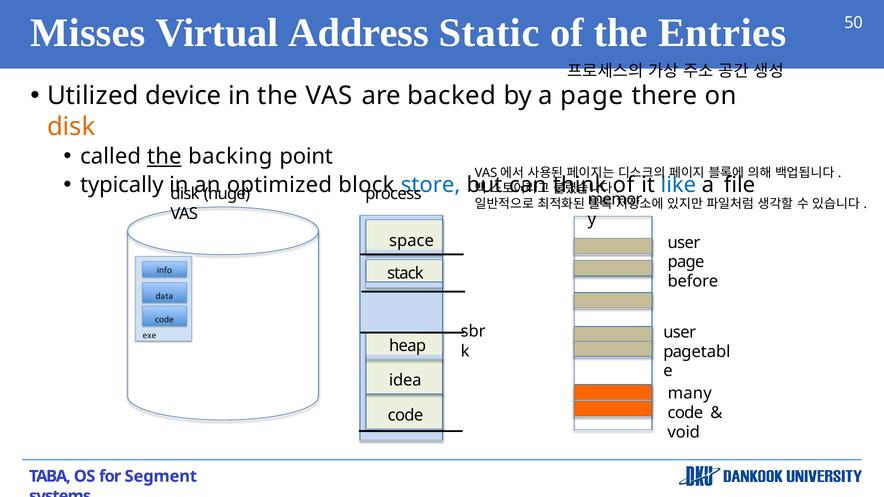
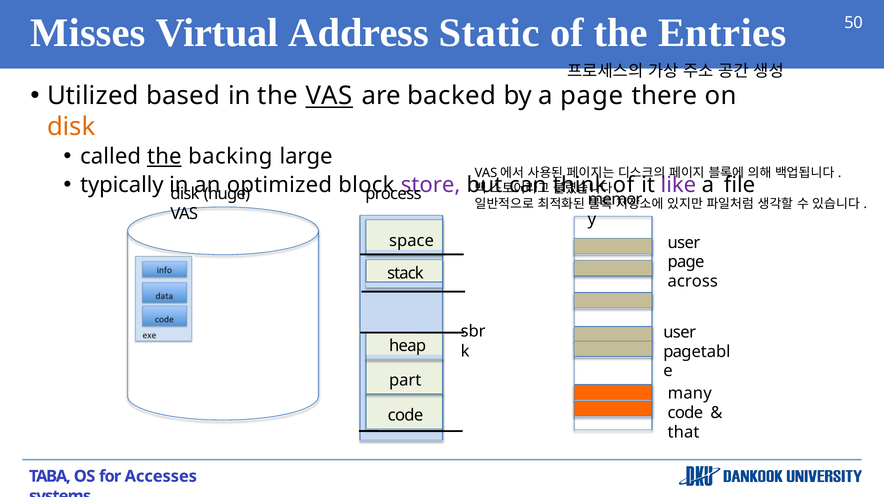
device: device -> based
VAS at (329, 96) underline: none -> present
point: point -> large
store colour: blue -> purple
like colour: blue -> purple
before: before -> across
idea: idea -> part
void: void -> that
Segment: Segment -> Accesses
